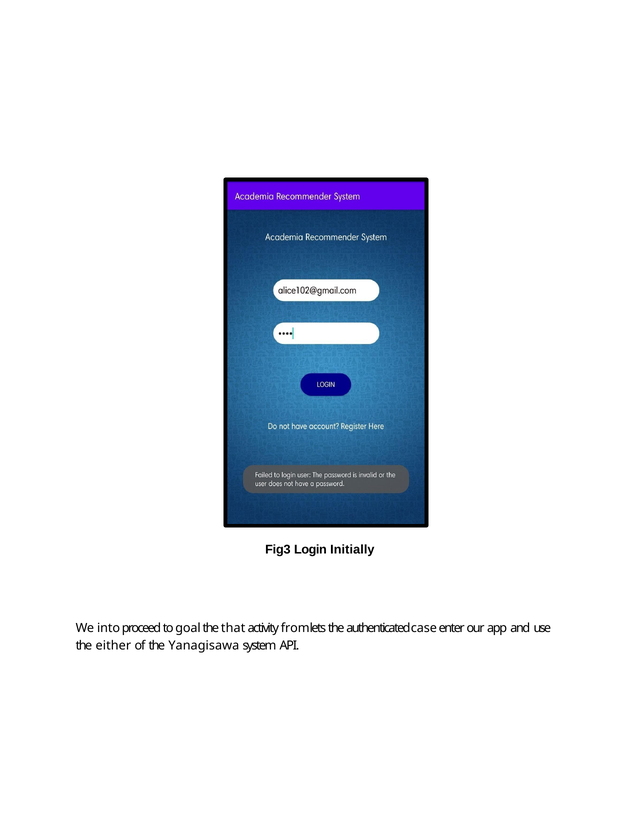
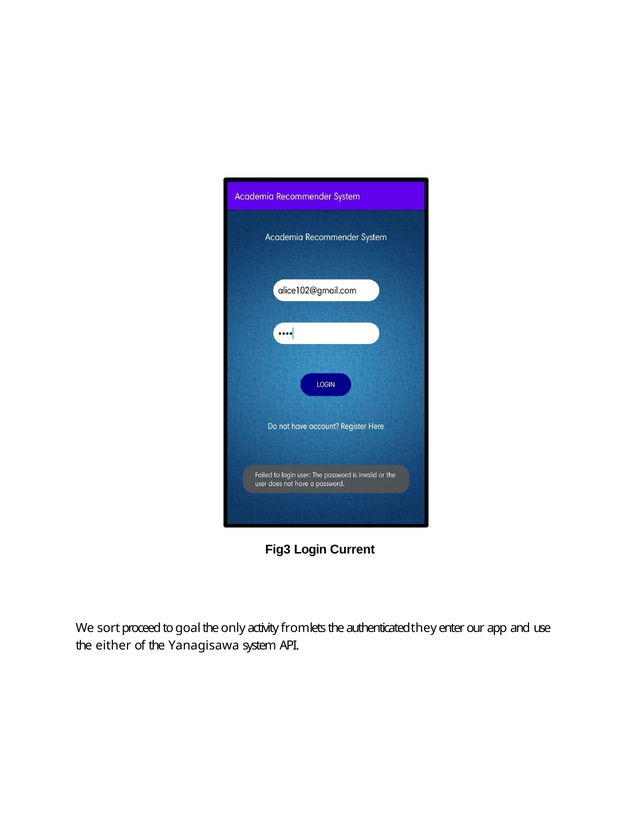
Initially: Initially -> Current
into: into -> sort
that: that -> only
case: case -> they
